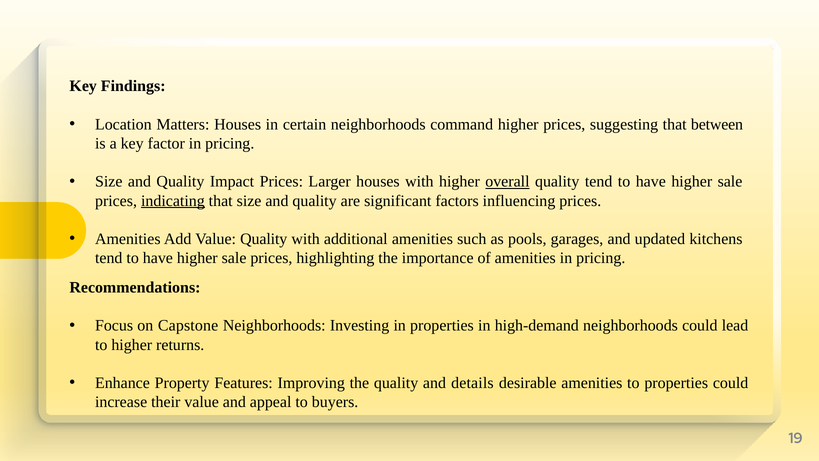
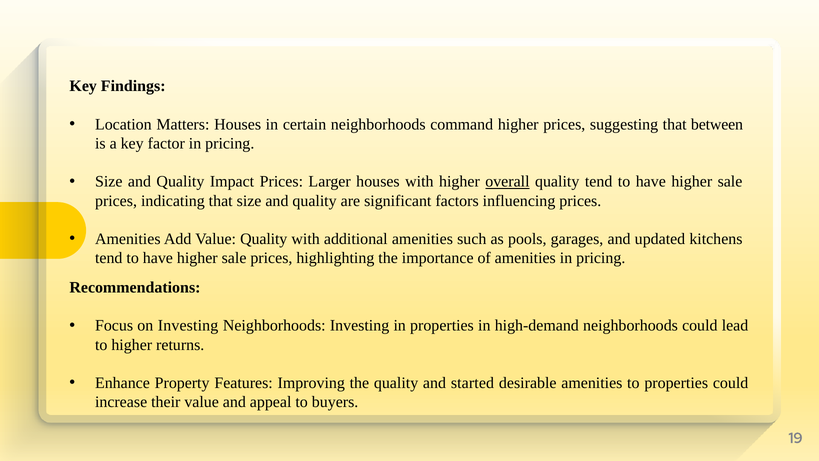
indicating underline: present -> none
on Capstone: Capstone -> Investing
details: details -> started
